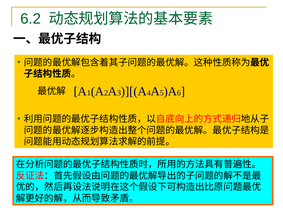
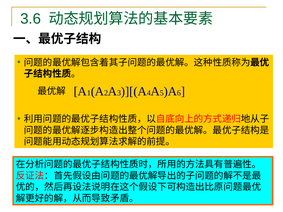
6.2: 6.2 -> 3.6
